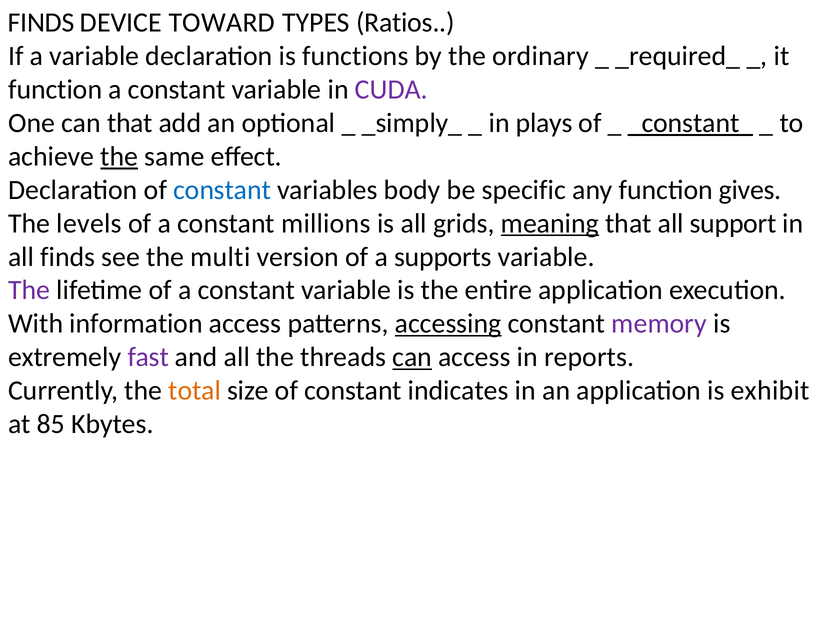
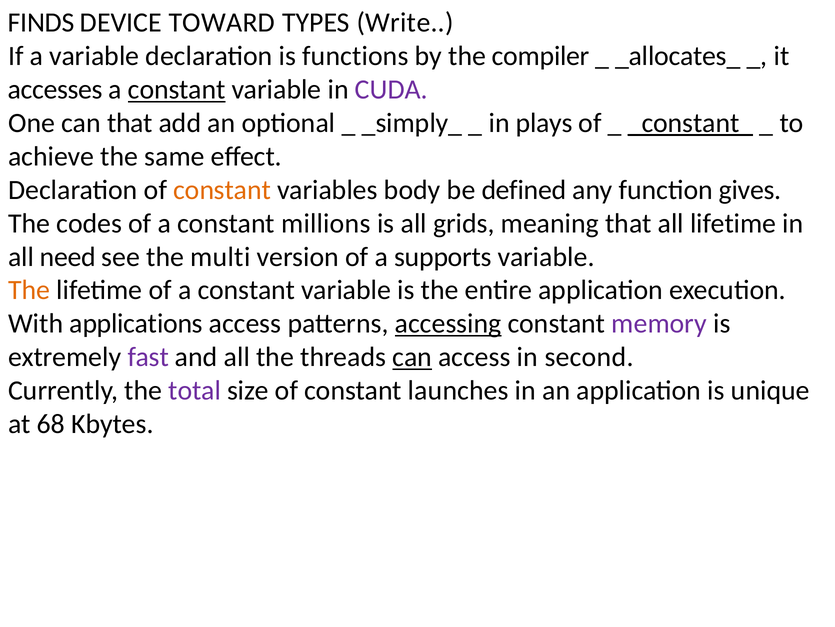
Ratios: Ratios -> Write
ordinary: ordinary -> compiler
_required_: _required_ -> _allocates_
function at (55, 90): function -> accesses
constant at (177, 90) underline: none -> present
the at (119, 156) underline: present -> none
constant at (222, 190) colour: blue -> orange
specific: specific -> defined
levels: levels -> codes
meaning underline: present -> none
all support: support -> lifetime
all finds: finds -> need
The at (29, 290) colour: purple -> orange
information: information -> applications
reports: reports -> second
total colour: orange -> purple
indicates: indicates -> launches
exhibit: exhibit -> unique
85: 85 -> 68
